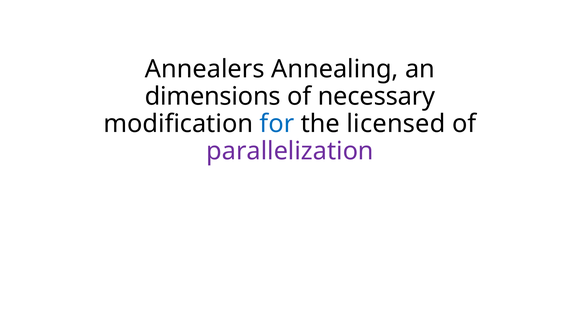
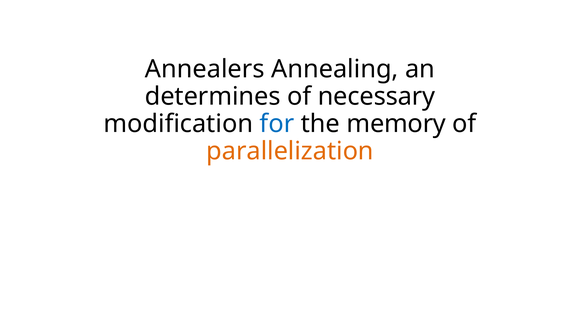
dimensions: dimensions -> determines
licensed: licensed -> memory
parallelization colour: purple -> orange
